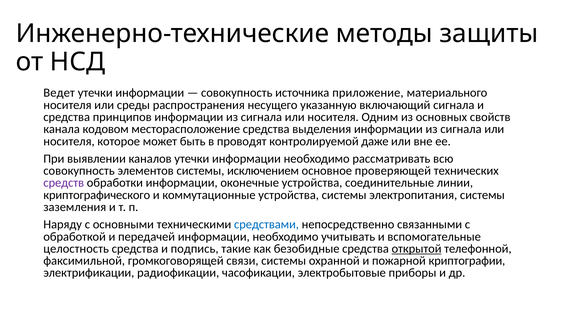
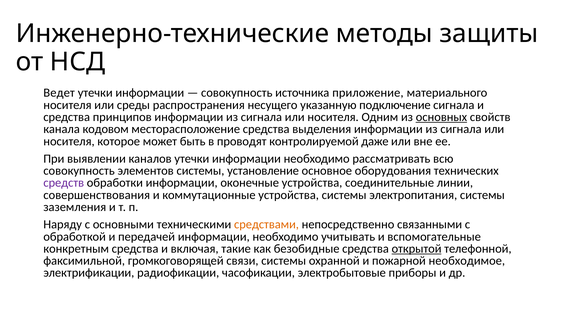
включающий: включающий -> подключение
основных underline: none -> present
исключением: исключением -> установление
проверяющей: проверяющей -> оборудования
криптографического: криптографического -> совершенствования
средствами colour: blue -> orange
целостность: целостность -> конкретным
подпись: подпись -> включая
криптографии: криптографии -> необходимое
